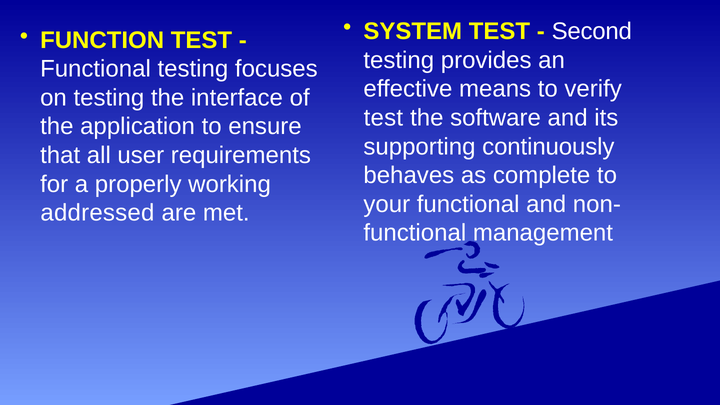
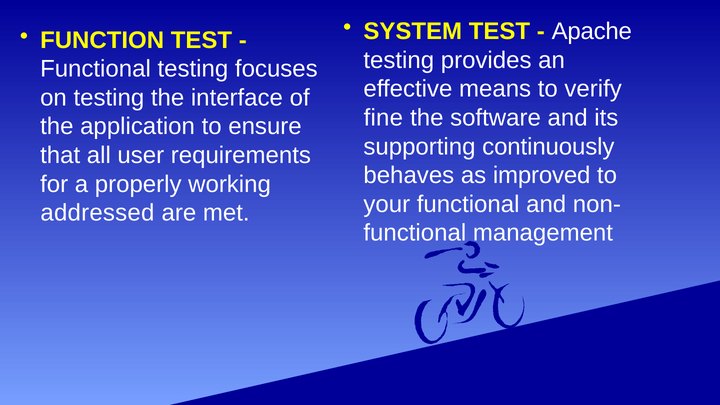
Second: Second -> Apache
test at (383, 118): test -> fine
complete: complete -> improved
